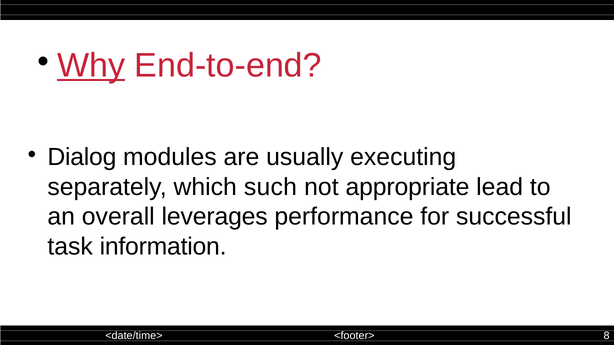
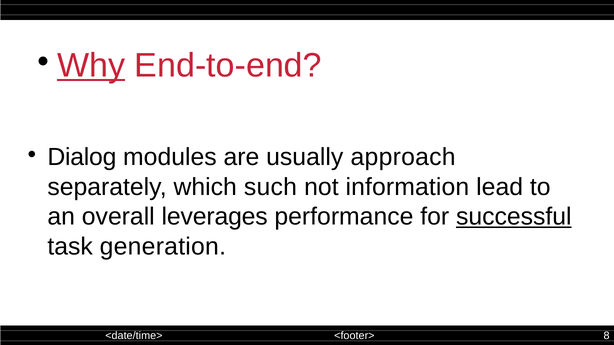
executing: executing -> approach
appropriate: appropriate -> information
successful underline: none -> present
information: information -> generation
